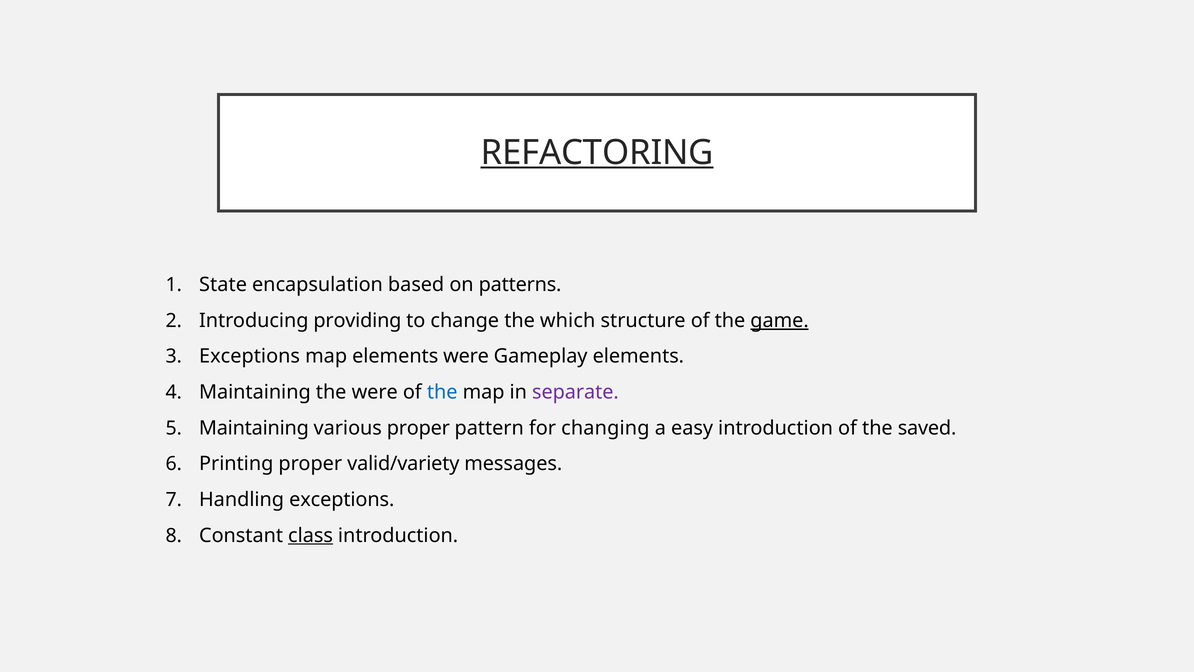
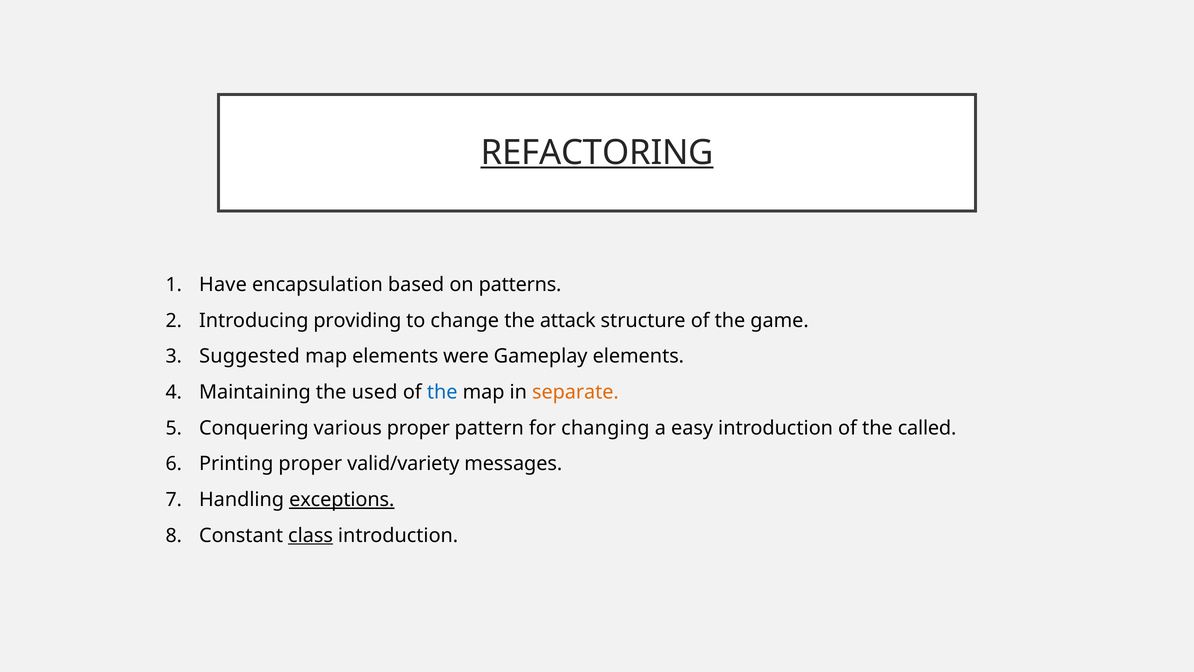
State: State -> Have
which: which -> attack
game underline: present -> none
Exceptions at (250, 356): Exceptions -> Suggested
the were: were -> used
separate colour: purple -> orange
Maintaining at (254, 428): Maintaining -> Conquering
saved: saved -> called
exceptions at (342, 499) underline: none -> present
